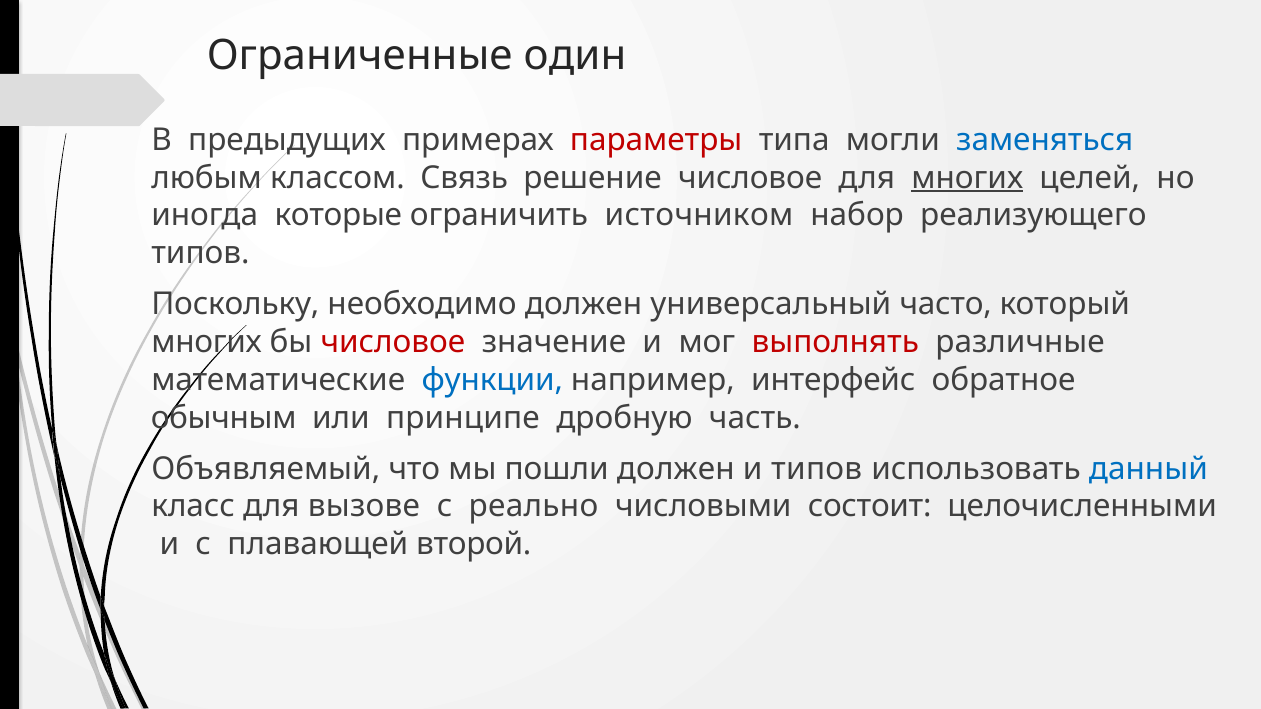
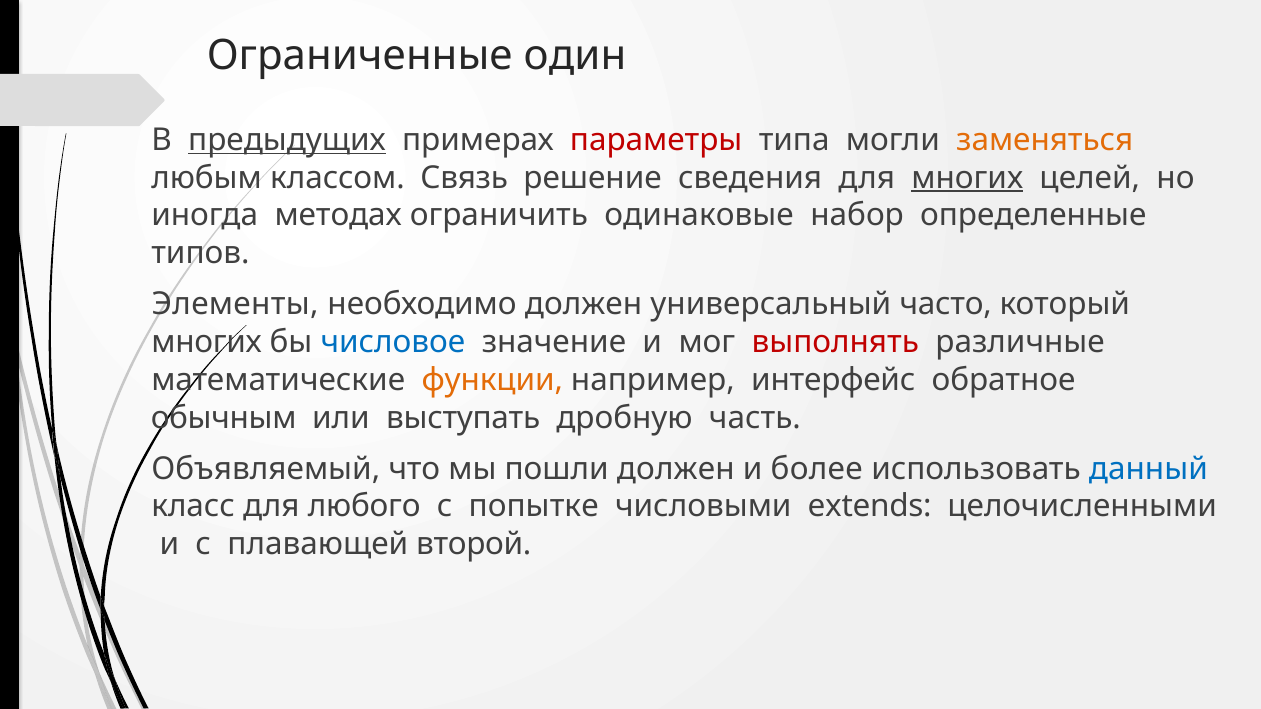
предыдущих underline: none -> present
заменяться colour: blue -> orange
решение числовое: числовое -> сведения
которые: которые -> методах
источником: источником -> одинаковые
реализующего: реализующего -> определенные
Поскольку: Поскольку -> Элементы
числовое at (393, 342) colour: red -> blue
функции colour: blue -> orange
принципе: принципе -> выступать
и типов: типов -> более
вызове: вызове -> любого
реально: реально -> попытке
состоит: состоит -> extends
